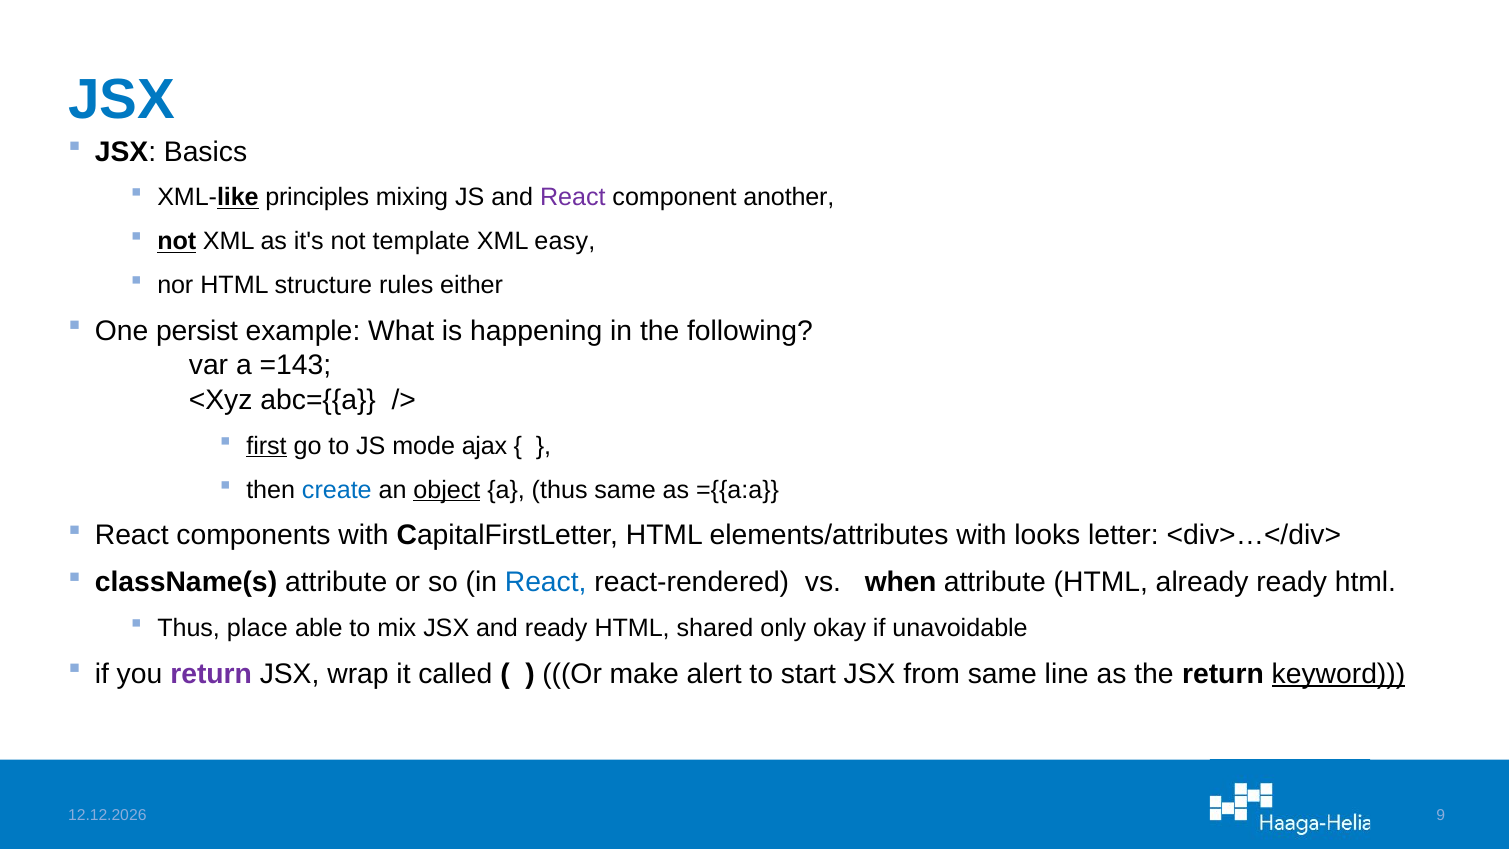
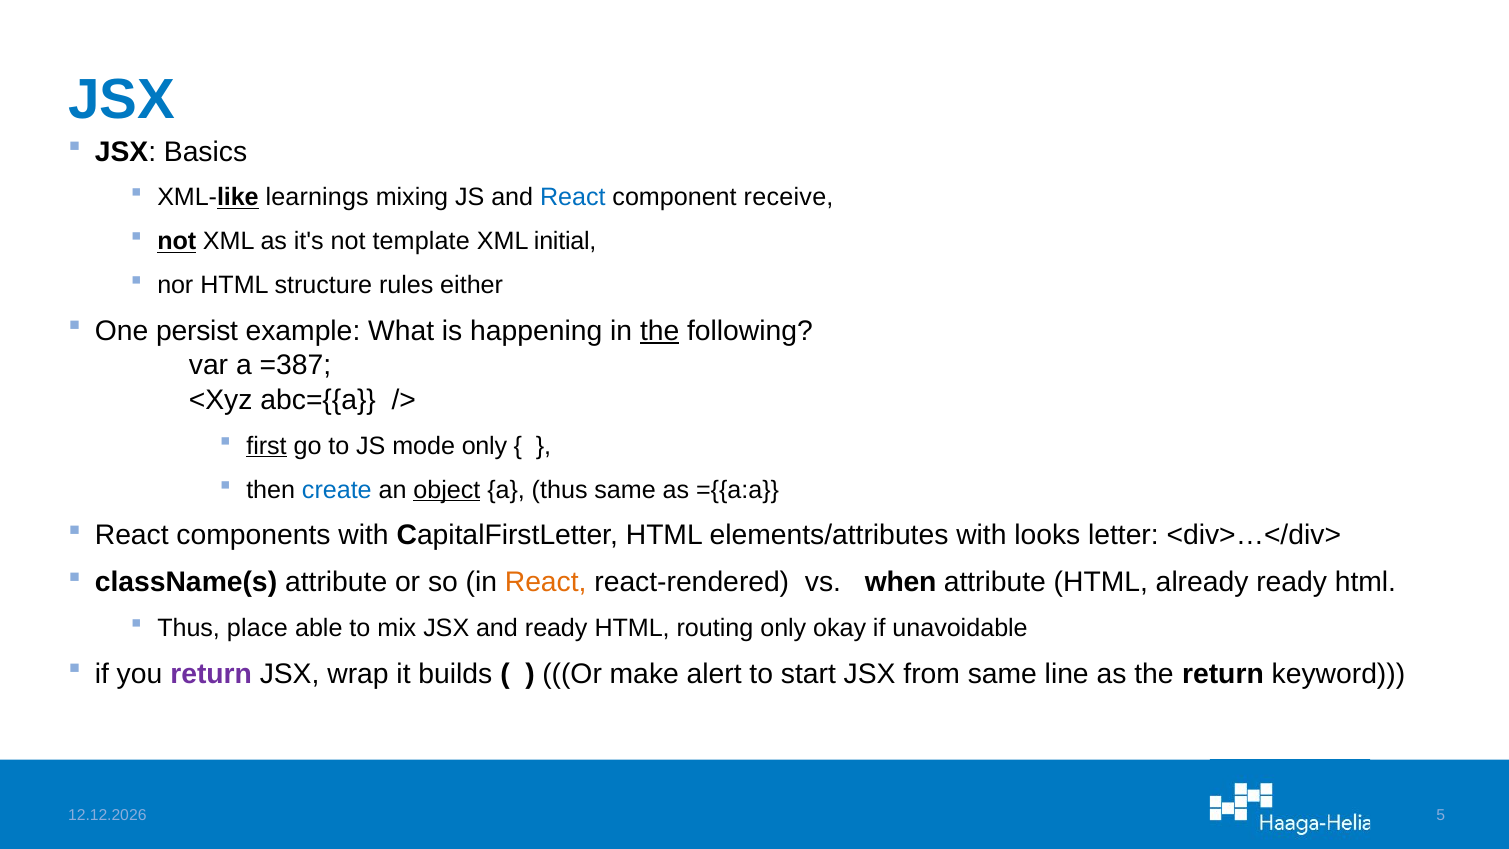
principles: principles -> learnings
React at (573, 197) colour: purple -> blue
another: another -> receive
easy: easy -> initial
the at (660, 331) underline: none -> present
=143: =143 -> =387
mode ajax: ajax -> only
React at (546, 582) colour: blue -> orange
shared: shared -> routing
called: called -> builds
keyword underline: present -> none
9: 9 -> 5
